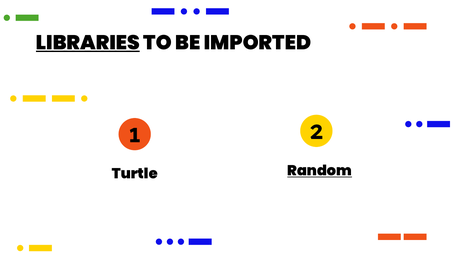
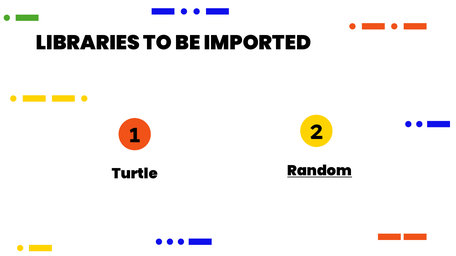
LIBRARIES underline: present -> none
